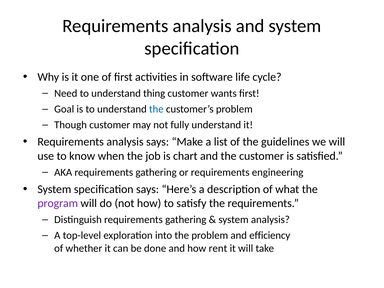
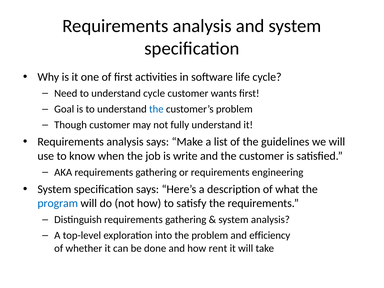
understand thing: thing -> cycle
chart: chart -> write
program colour: purple -> blue
